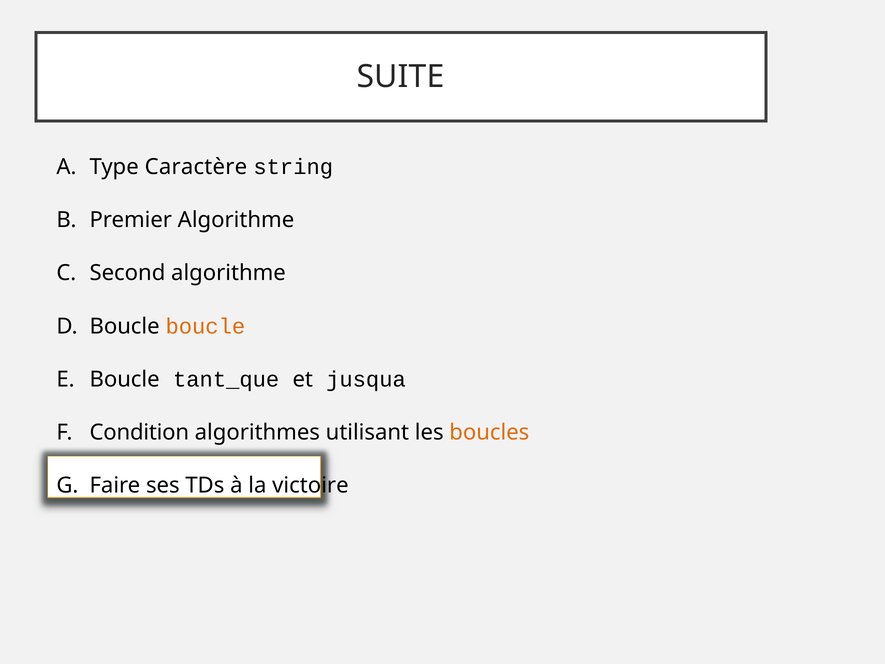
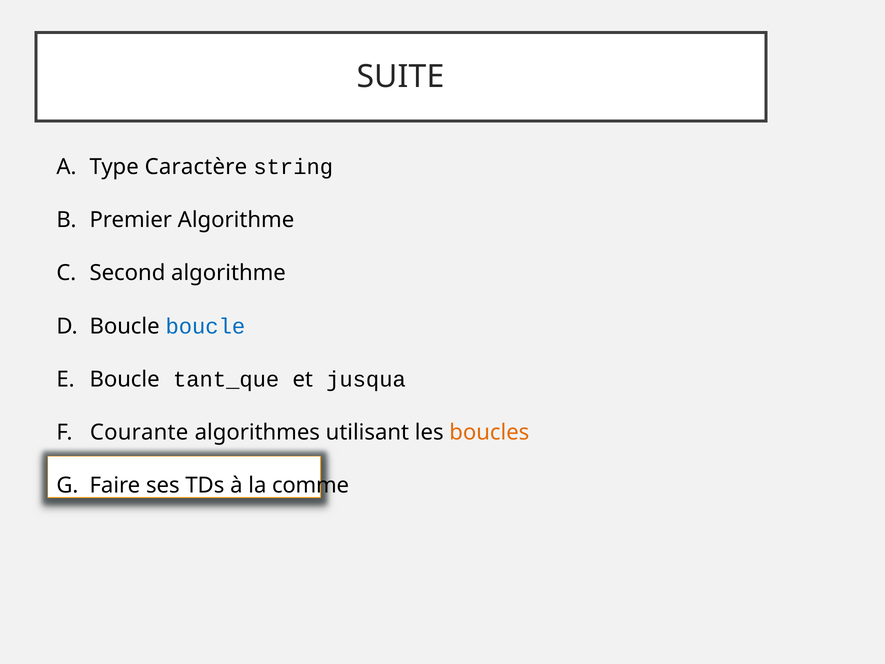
boucle at (205, 326) colour: orange -> blue
Condition: Condition -> Courante
victoire: victoire -> comme
